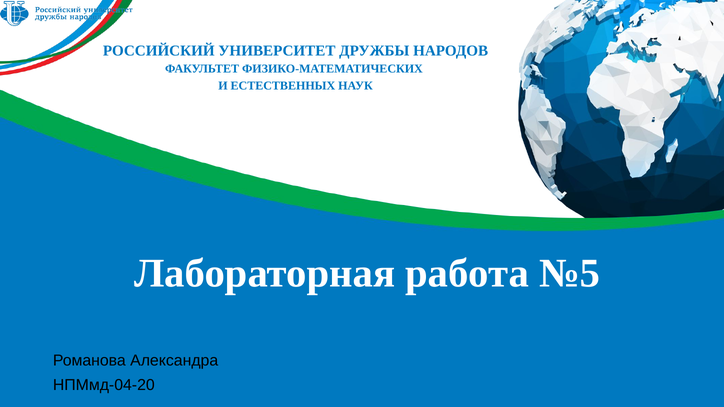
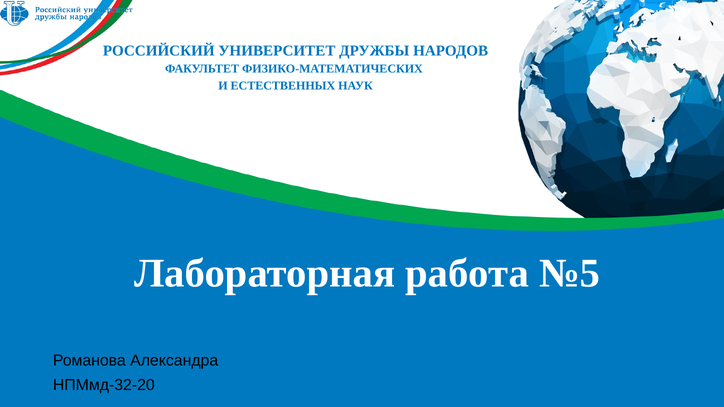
НПМмд-04-20: НПМмд-04-20 -> НПМмд-32-20
